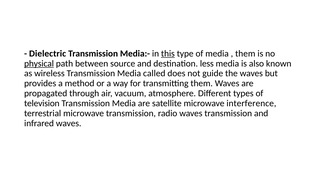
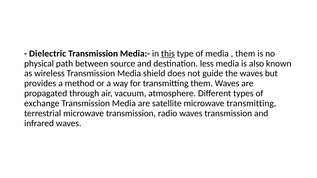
physical underline: present -> none
called: called -> shield
television: television -> exchange
microwave interference: interference -> transmitting
